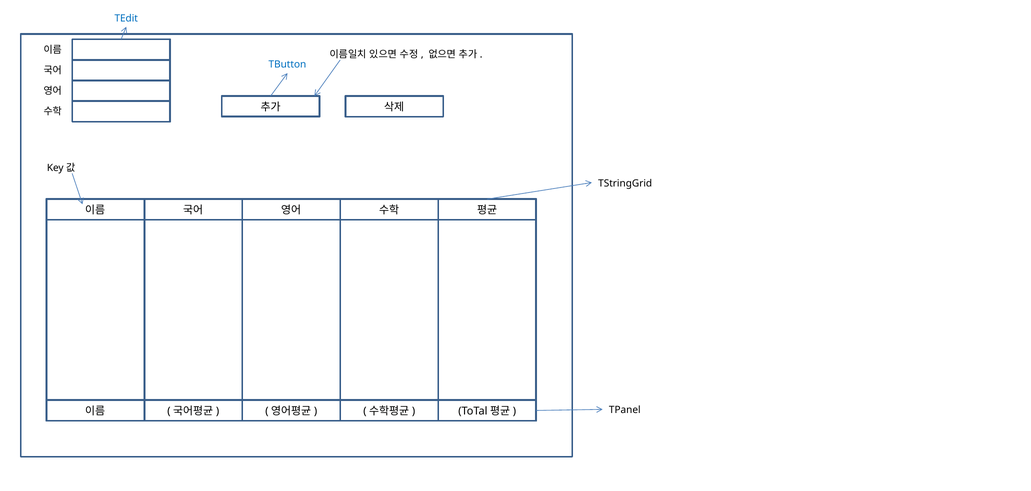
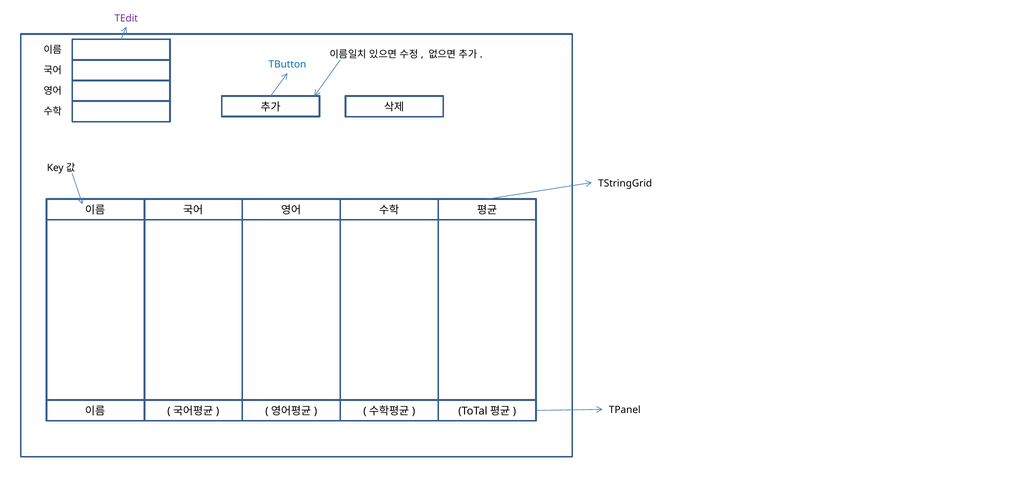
TEdit colour: blue -> purple
